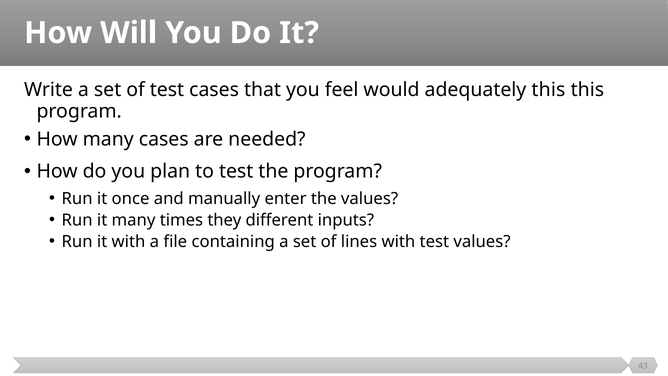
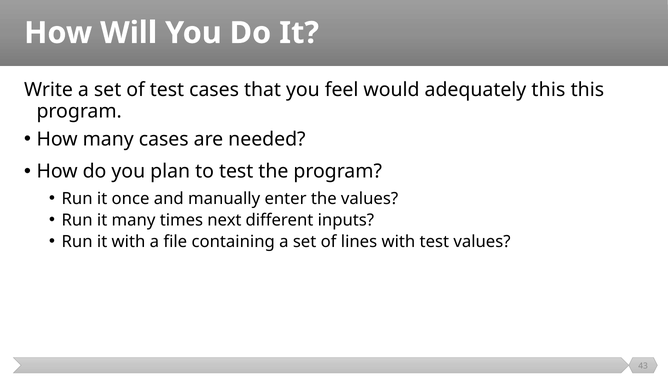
they: they -> next
